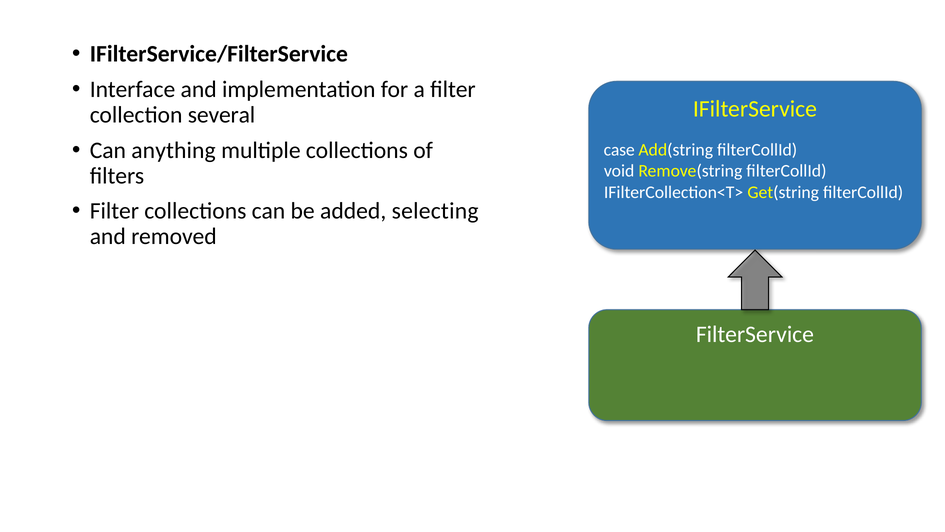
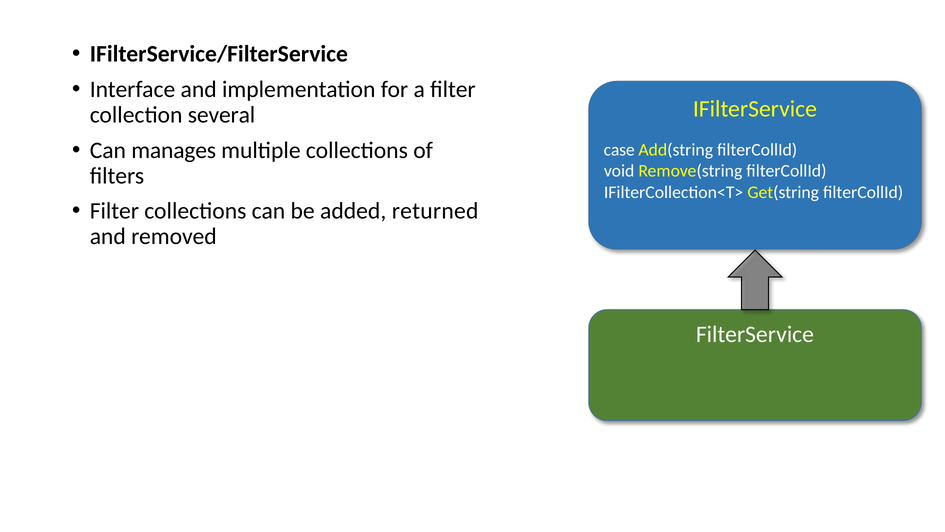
anything: anything -> manages
selecting: selecting -> returned
